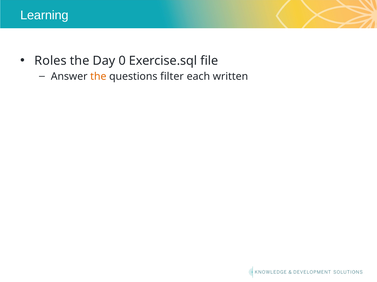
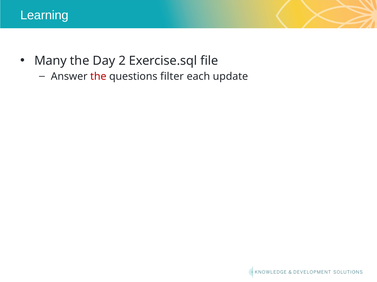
Roles: Roles -> Many
0: 0 -> 2
the at (98, 77) colour: orange -> red
written: written -> update
